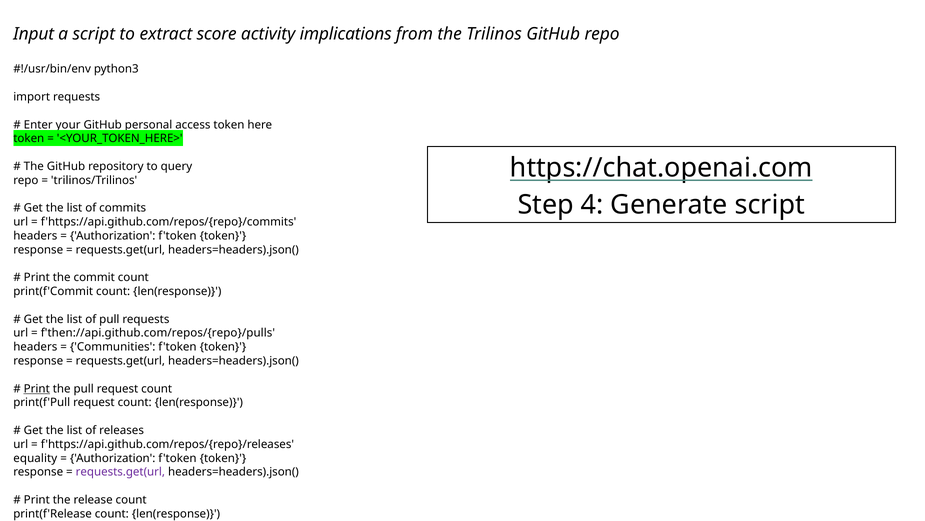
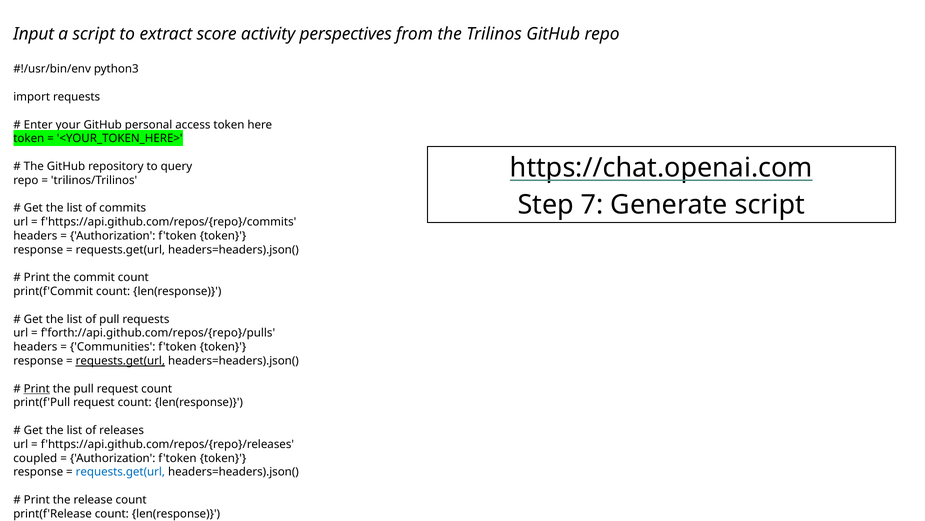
implications: implications -> perspectives
4: 4 -> 7
f'then://api.github.com/repos/{repo}/pulls: f'then://api.github.com/repos/{repo}/pulls -> f'forth://api.github.com/repos/{repo}/pulls
requests.get(url at (120, 360) underline: none -> present
equality: equality -> coupled
requests.get(url at (120, 471) colour: purple -> blue
